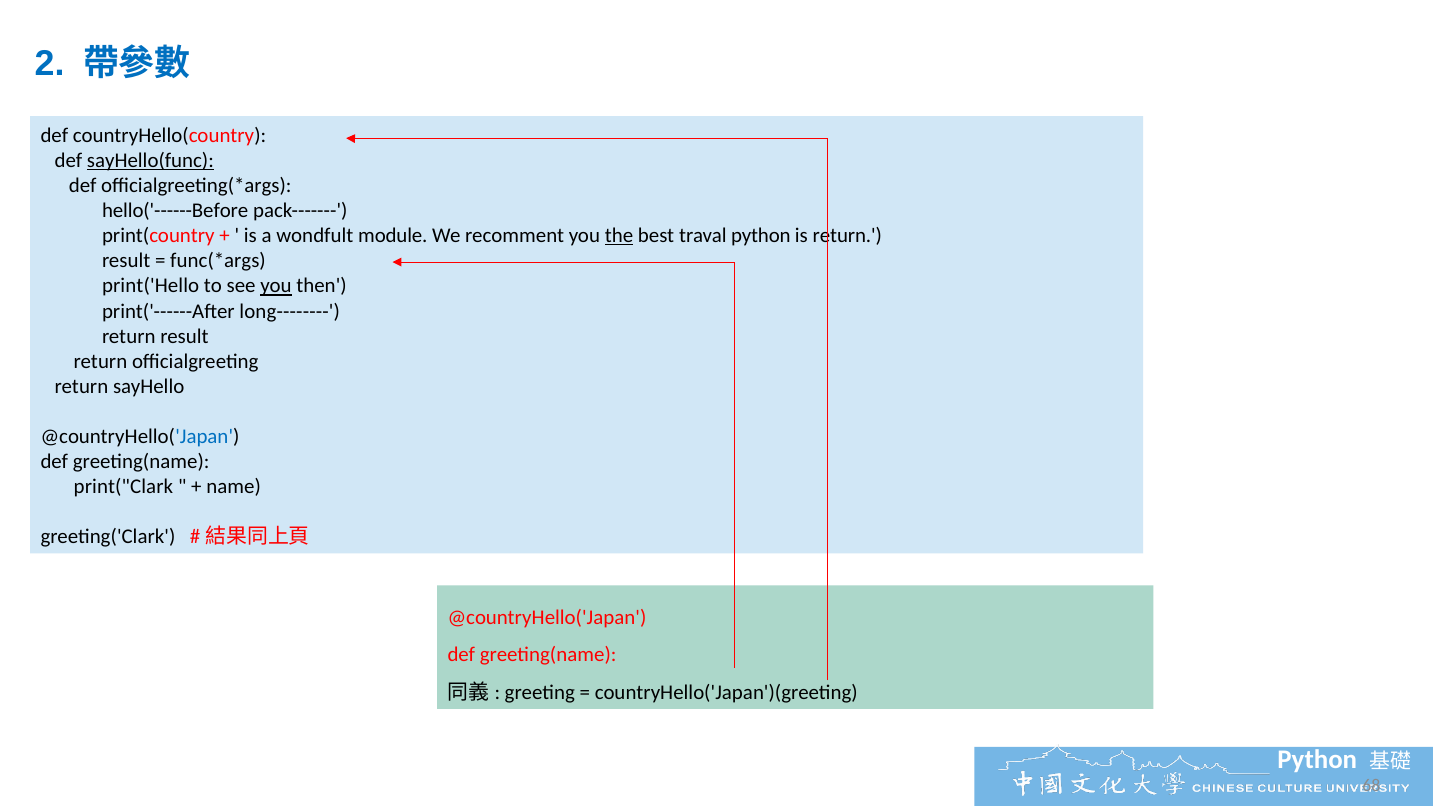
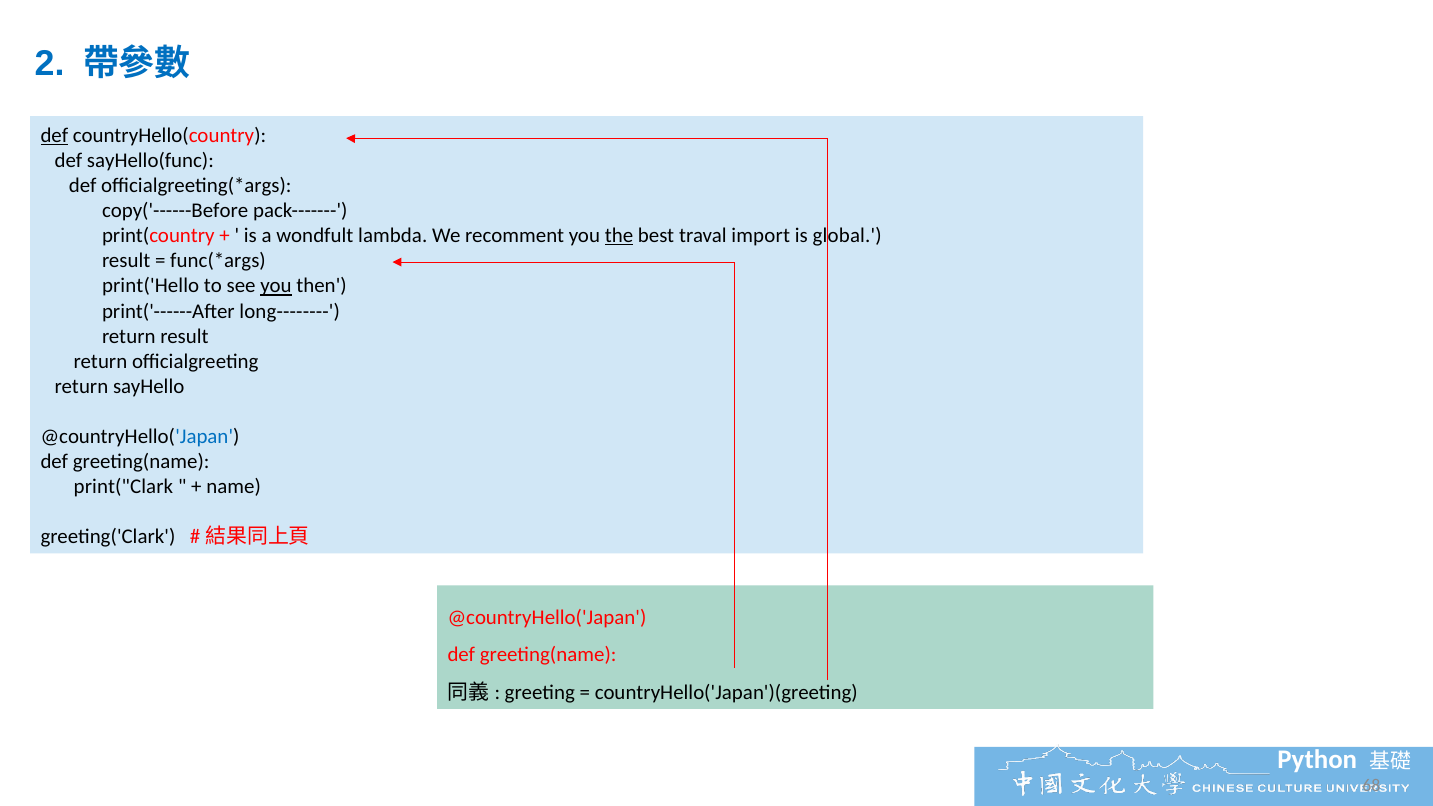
def at (54, 136) underline: none -> present
sayHello(func underline: present -> none
hello('------Before: hello('------Before -> copy('------Before
module: module -> lambda
traval python: python -> import
is return: return -> global
